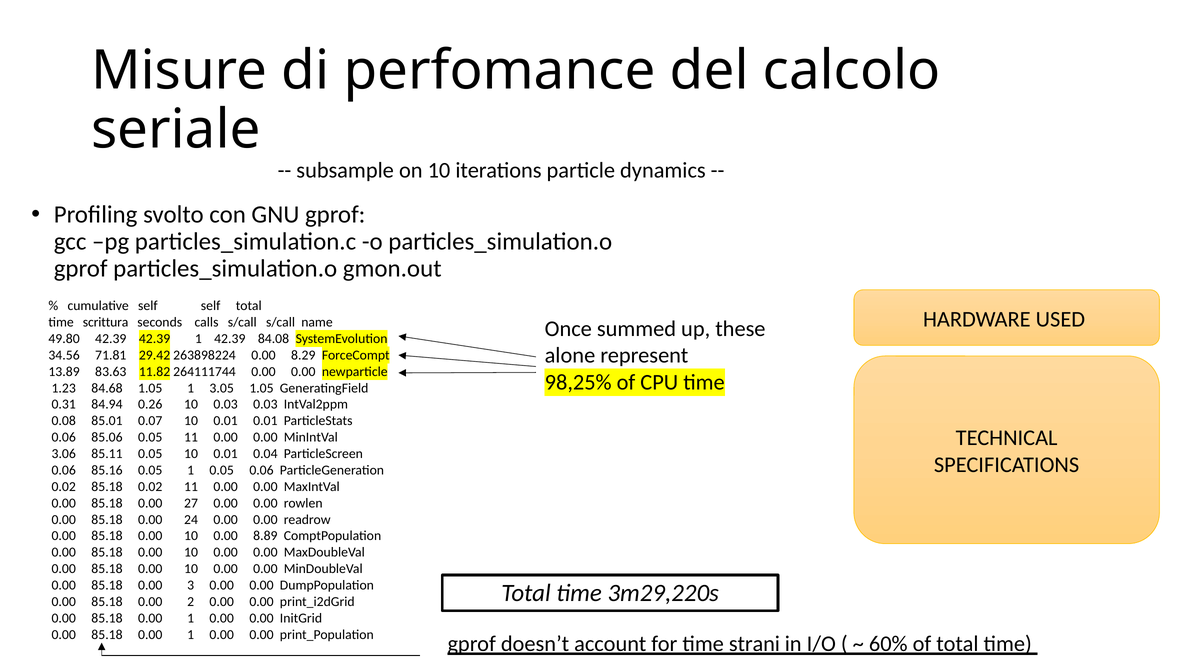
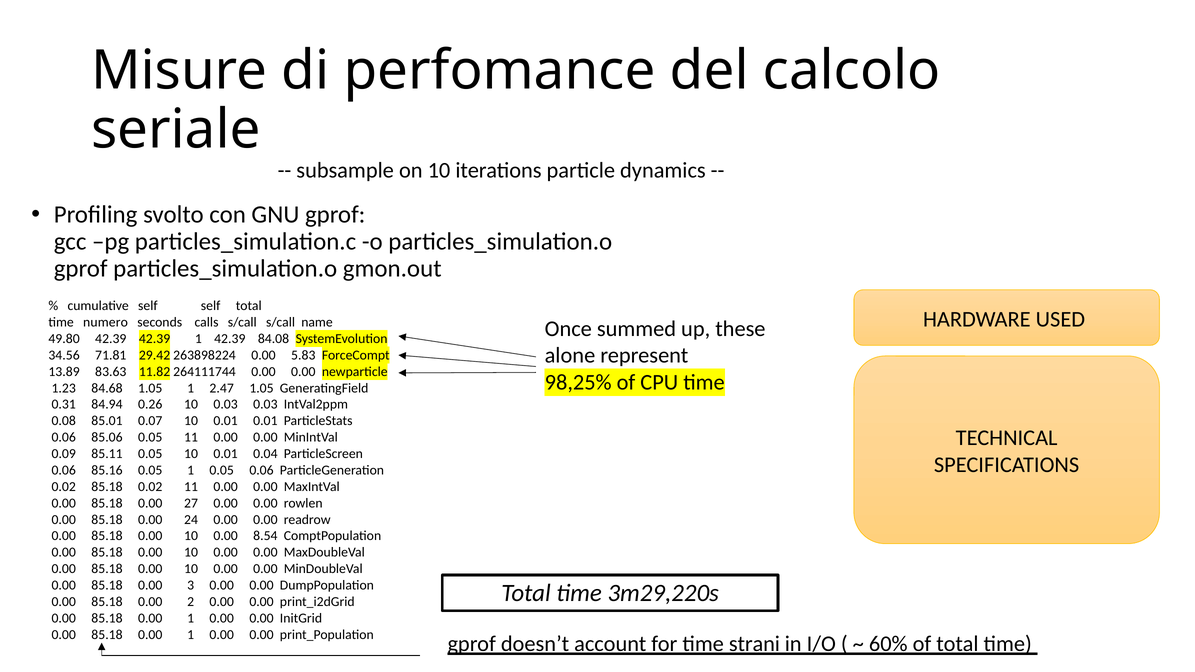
scrittura: scrittura -> numero
8.29: 8.29 -> 5.83
3.05: 3.05 -> 2.47
3.06: 3.06 -> 0.09
8.89: 8.89 -> 8.54
